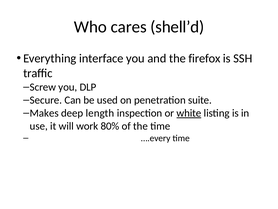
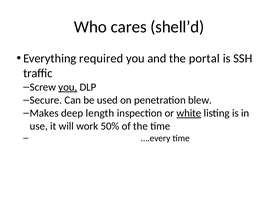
interface: interface -> required
firefox: firefox -> portal
you at (68, 87) underline: none -> present
suite: suite -> blew
80%: 80% -> 50%
